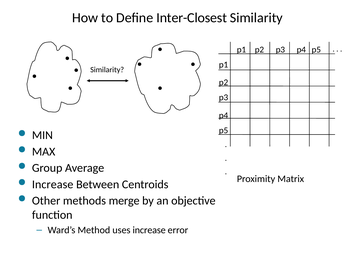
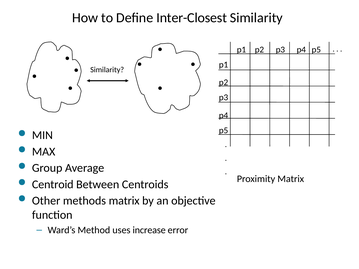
Increase at (53, 184): Increase -> Centroid
methods merge: merge -> matrix
